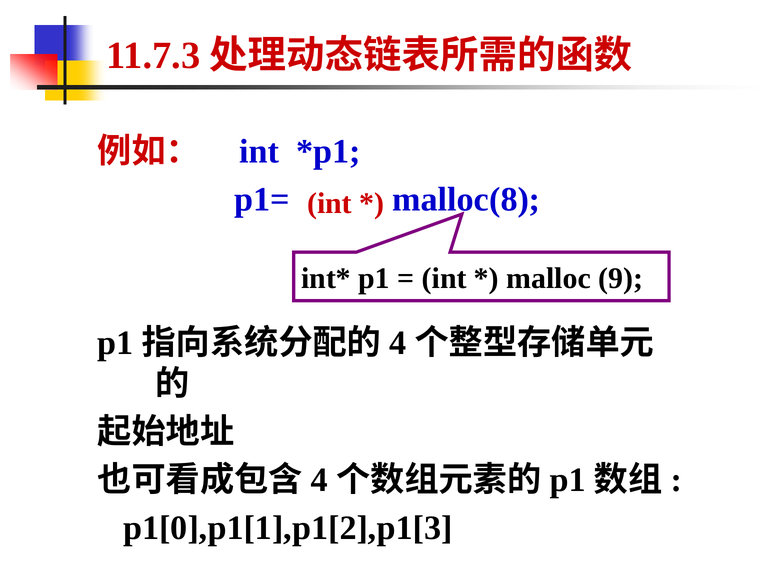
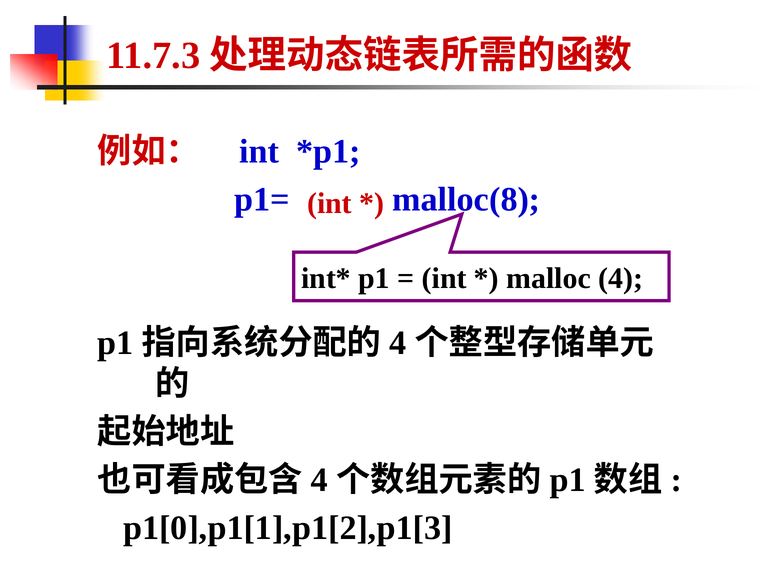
malloc 9: 9 -> 4
